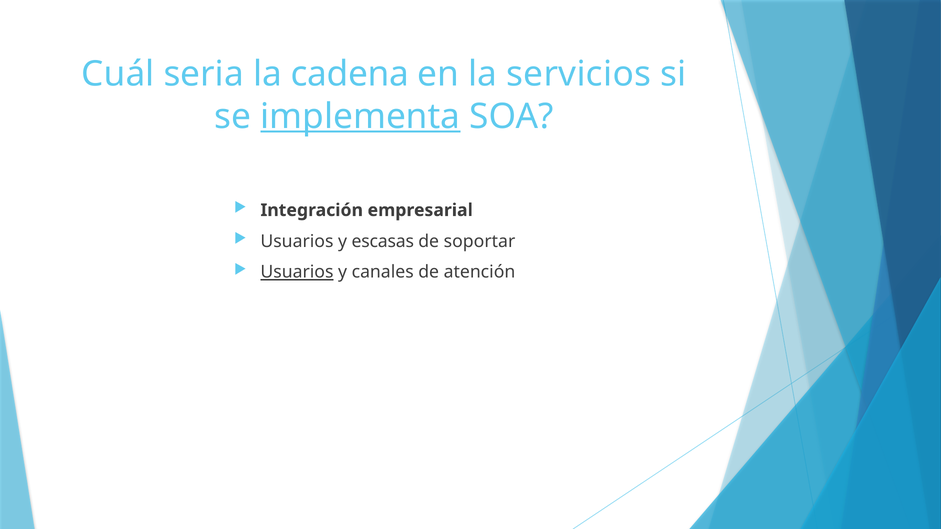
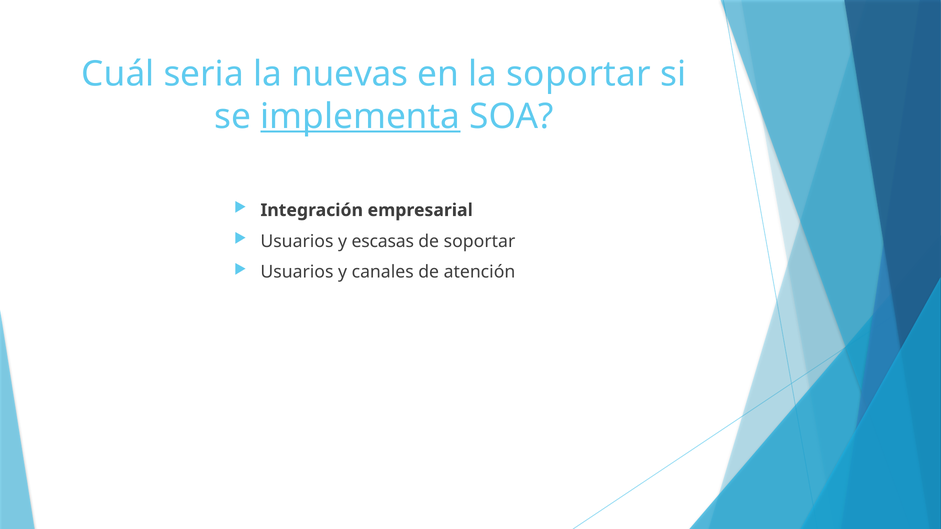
cadena: cadena -> nuevas
la servicios: servicios -> soportar
Usuarios at (297, 272) underline: present -> none
